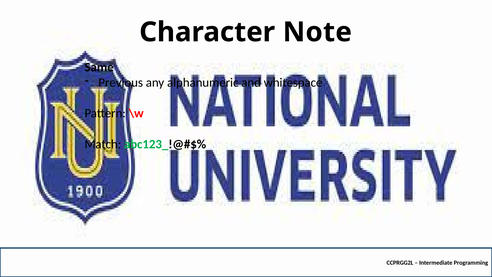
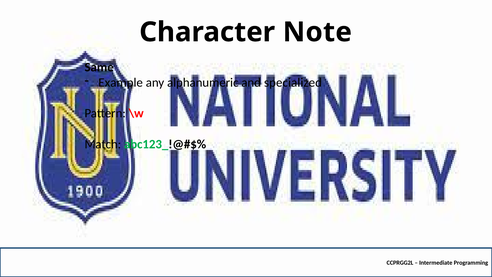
Previous: Previous -> Example
whitespace: whitespace -> specialized
